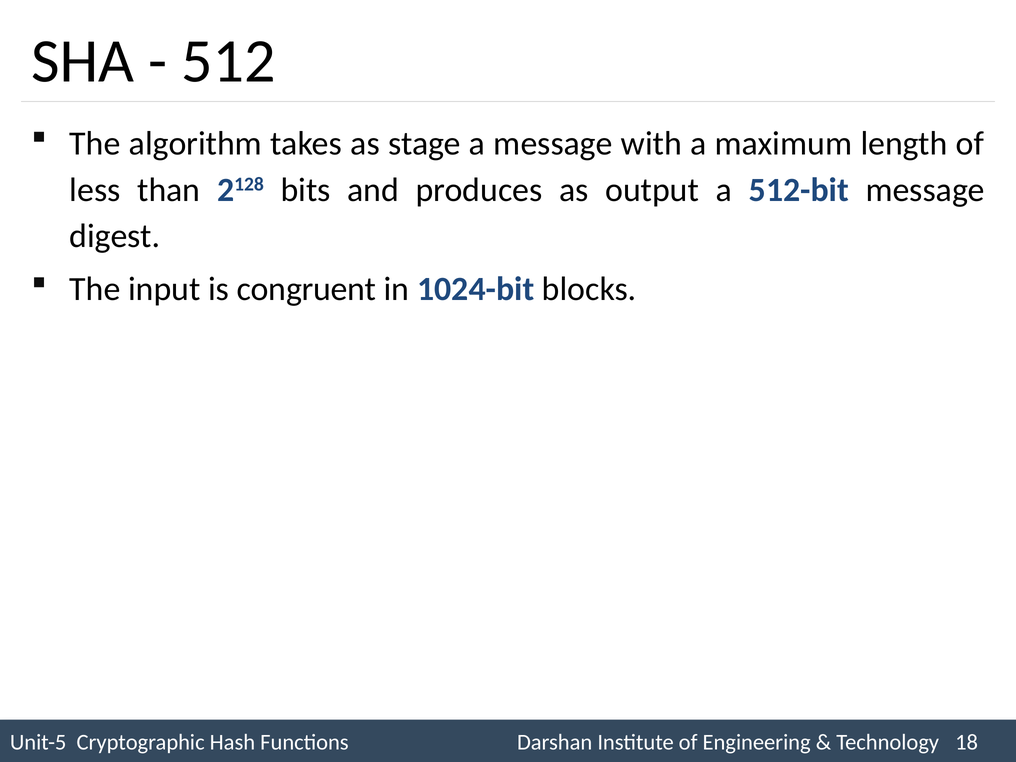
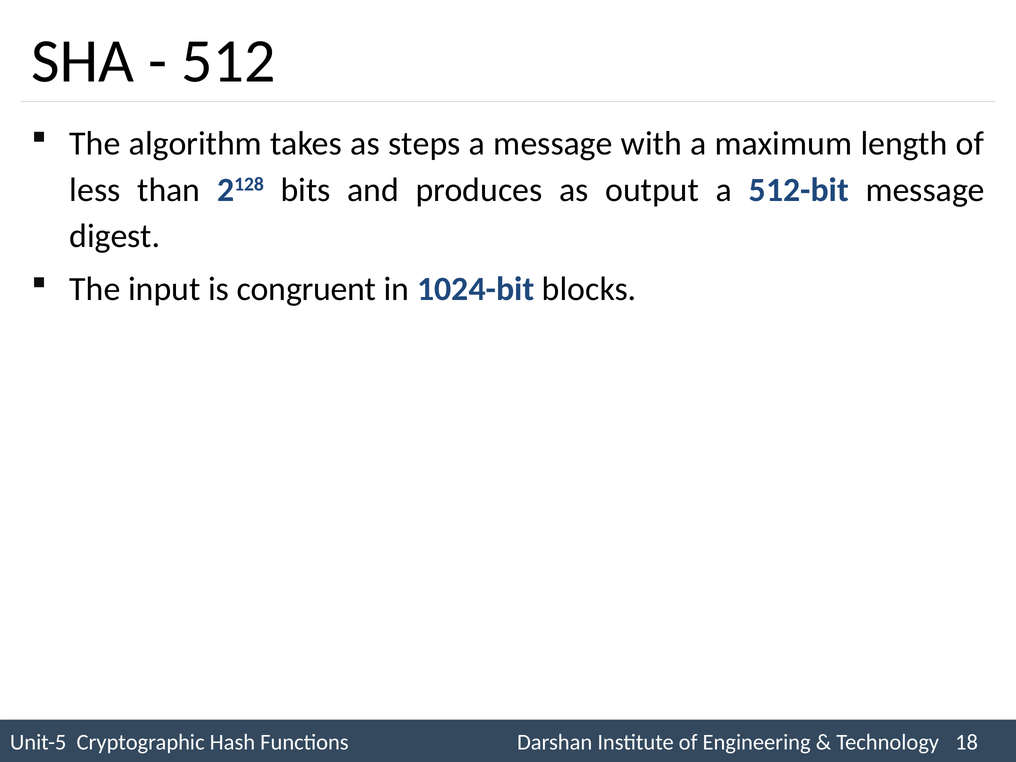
stage: stage -> steps
